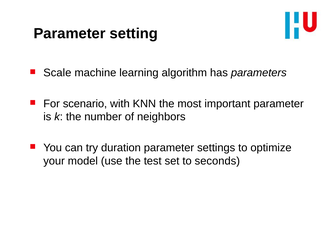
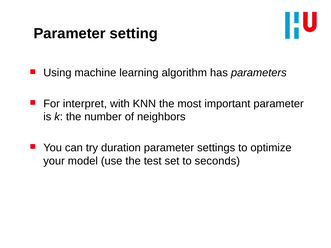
Scale: Scale -> Using
scenario: scenario -> interpret
